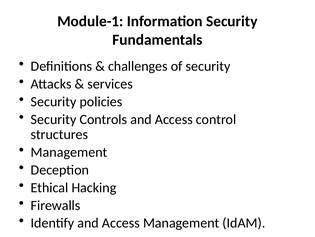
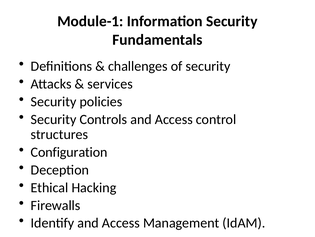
Management at (69, 152): Management -> Configuration
